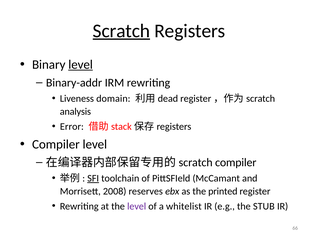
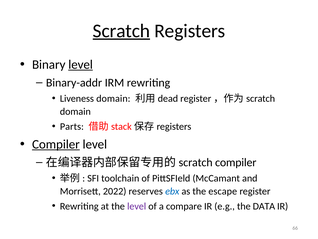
analysis at (75, 111): analysis -> domain
Error: Error -> Parts
Compiler at (56, 144) underline: none -> present
SFI underline: present -> none
2008: 2008 -> 2022
ebx colour: black -> blue
printed: printed -> escape
whitelist: whitelist -> compare
STUB: STUB -> DATA
